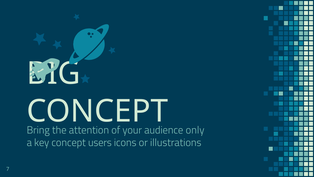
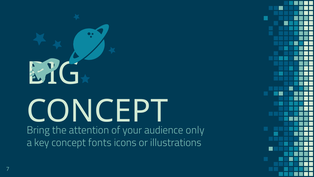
users: users -> fonts
